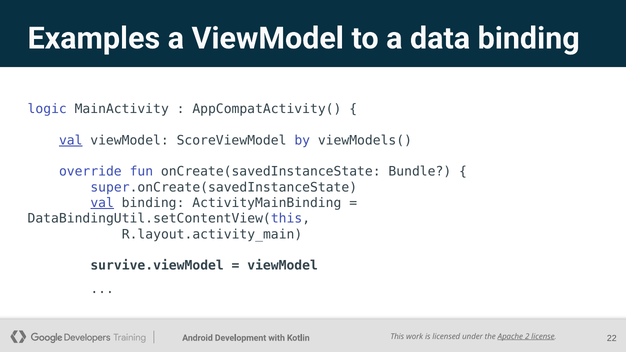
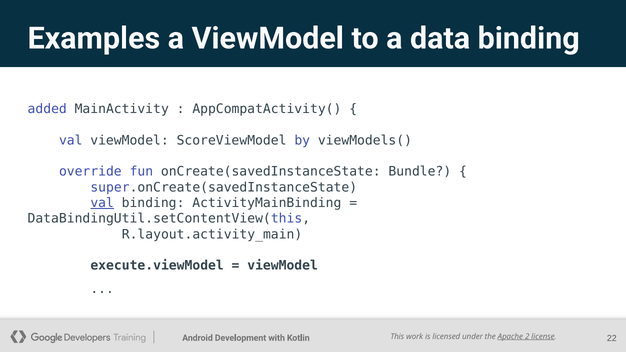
logic: logic -> added
val at (71, 140) underline: present -> none
survive.viewModel: survive.viewModel -> execute.viewModel
